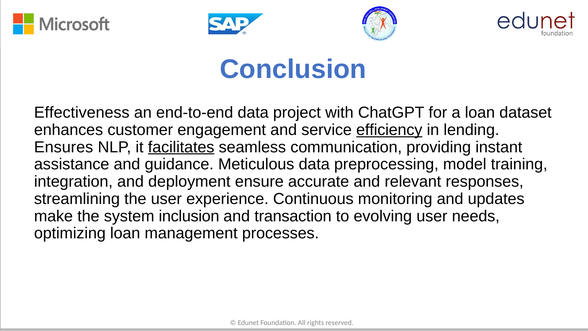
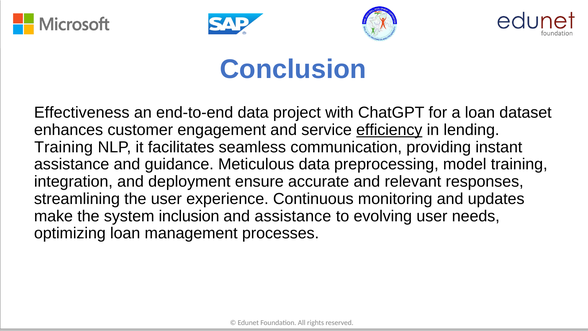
Ensures at (64, 147): Ensures -> Training
facilitates underline: present -> none
and transaction: transaction -> assistance
